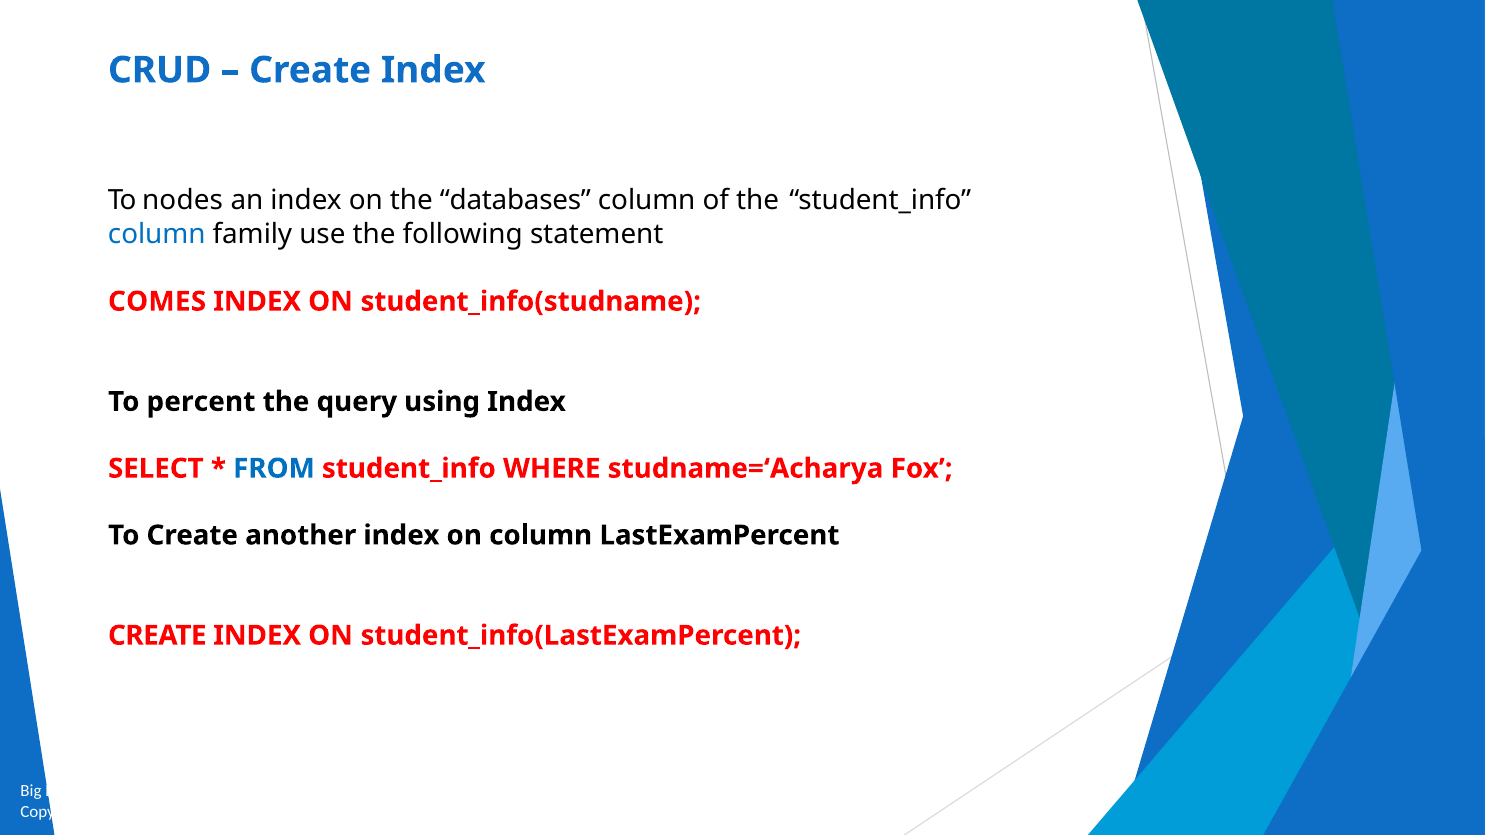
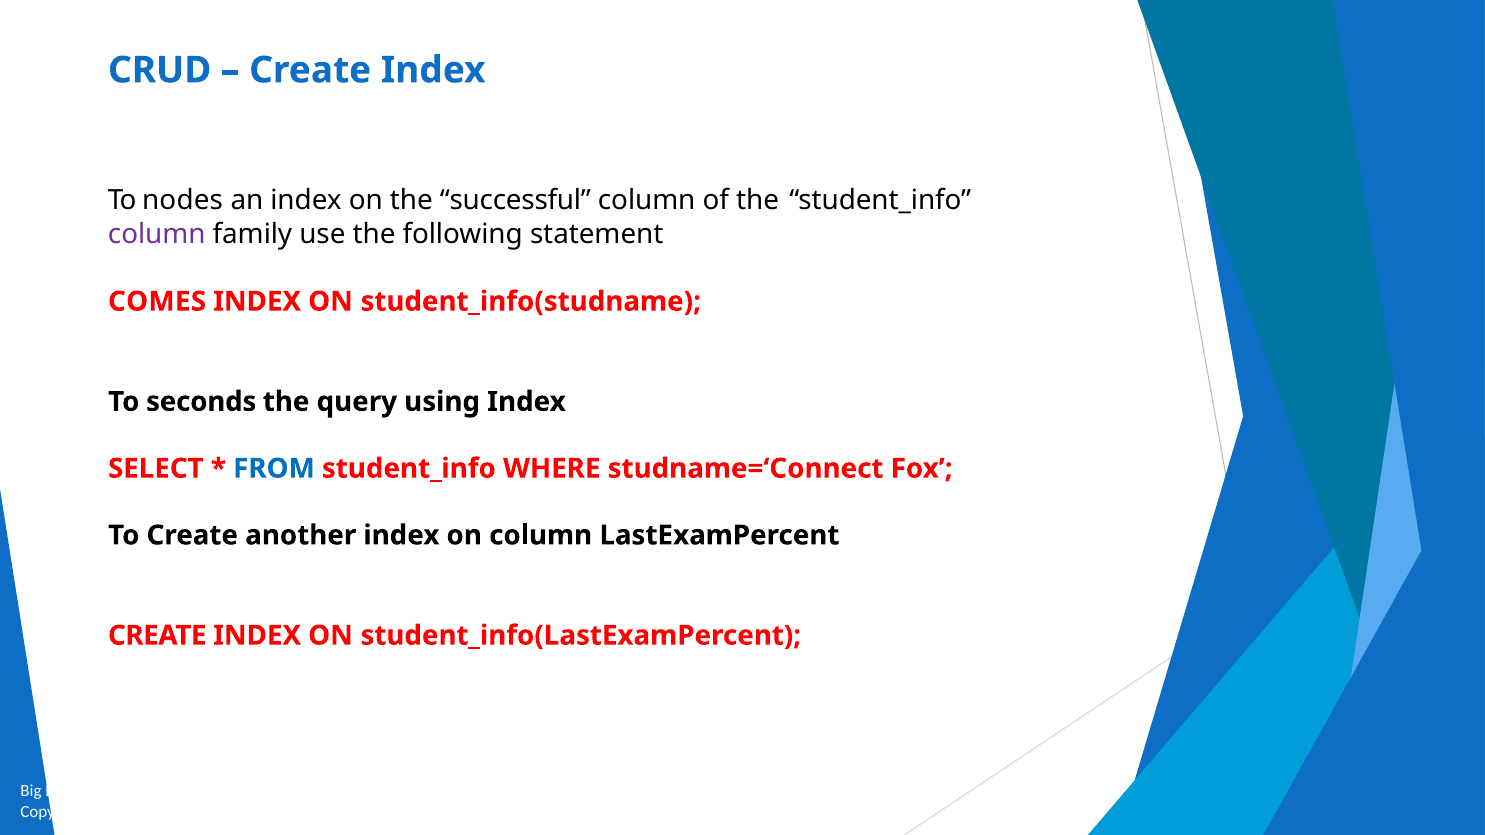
databases: databases -> successful
column at (157, 234) colour: blue -> purple
percent: percent -> seconds
studname=‘Acharya: studname=‘Acharya -> studname=‘Connect
